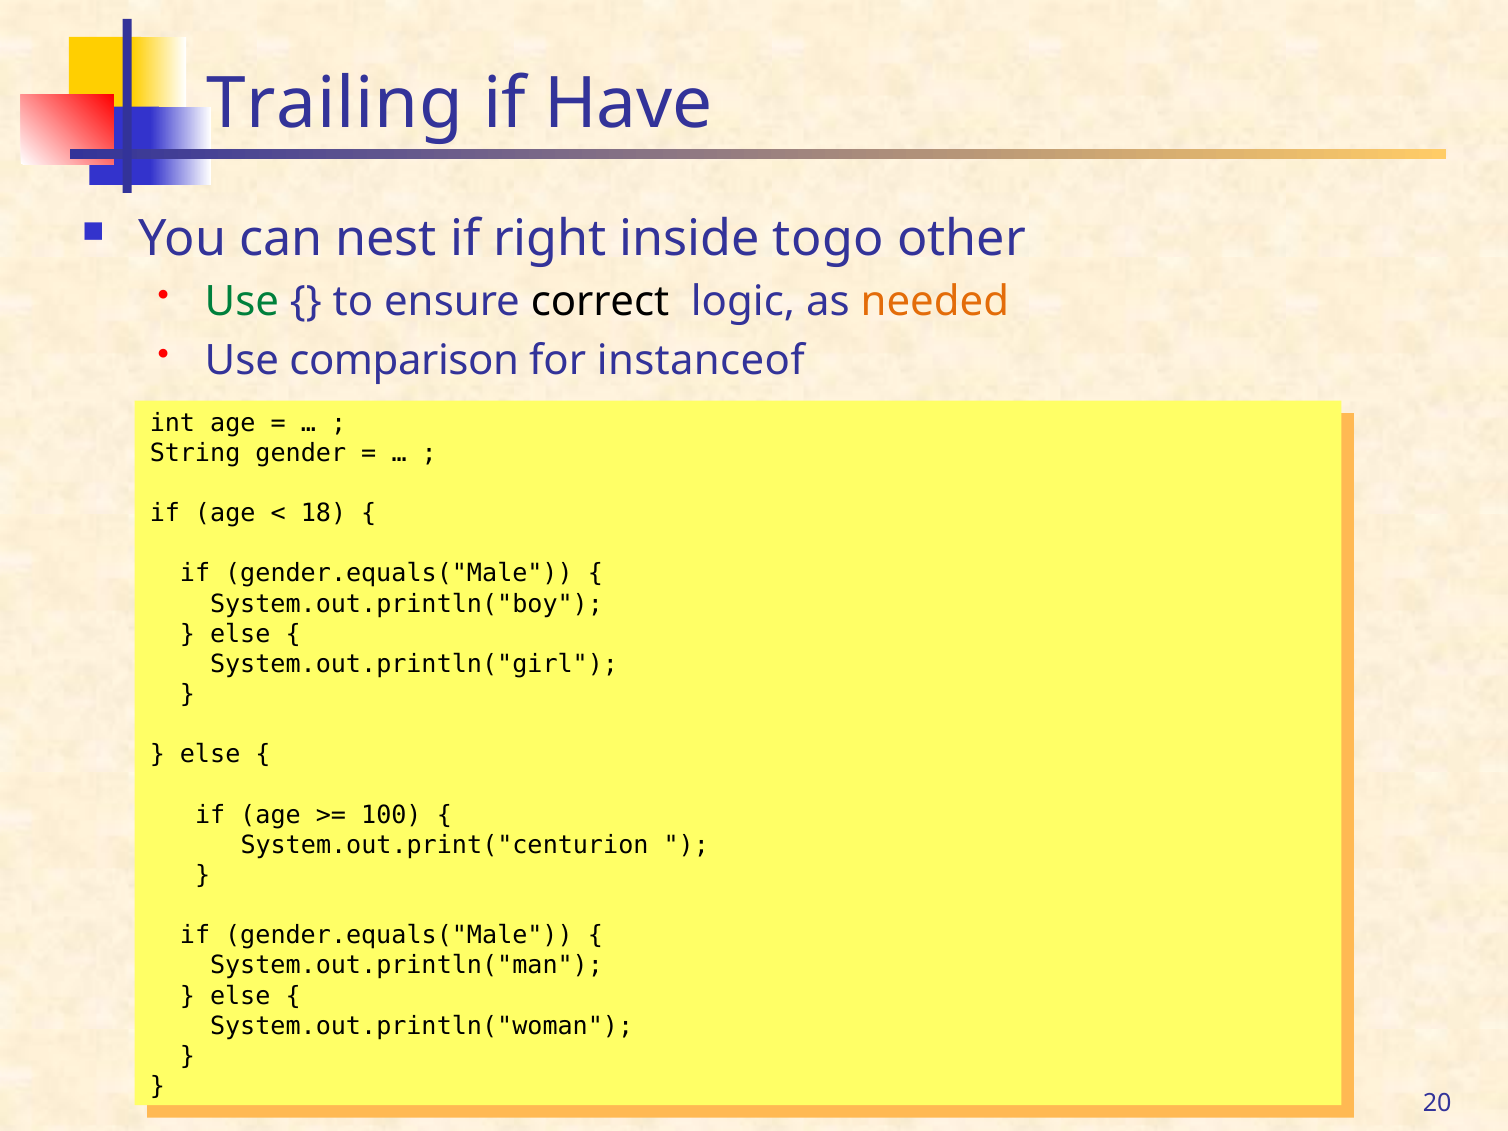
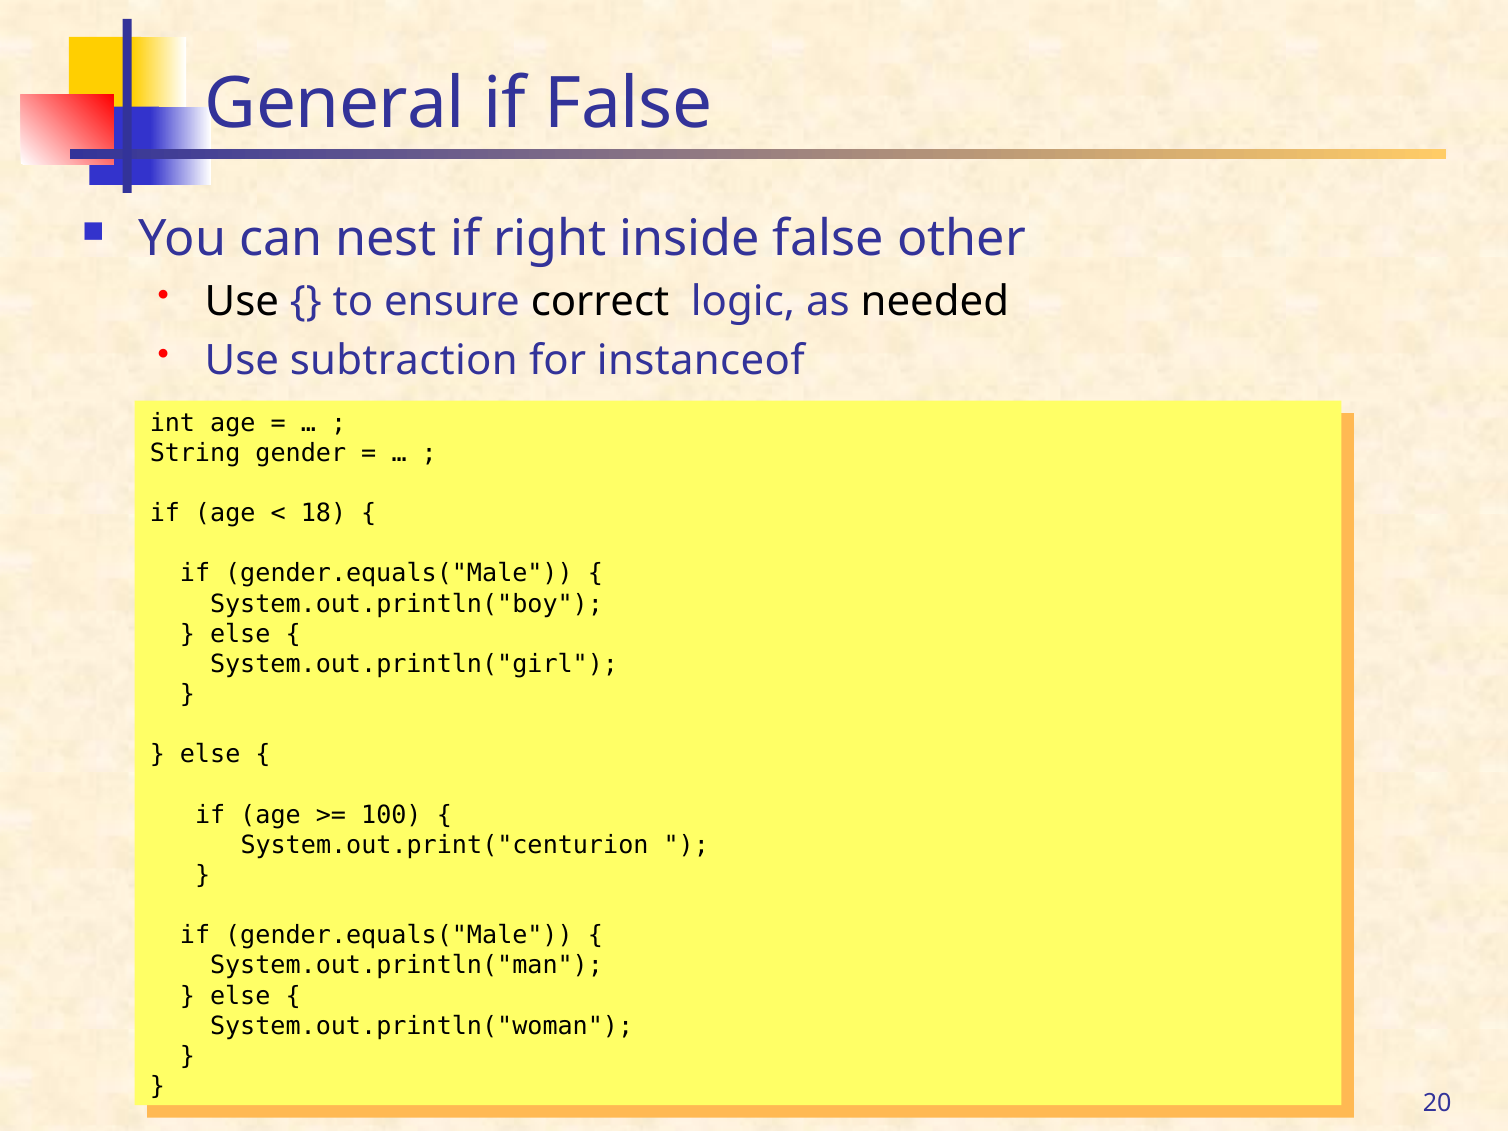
Trailing: Trailing -> General
if Have: Have -> False
inside togo: togo -> false
Use at (242, 302) colour: green -> black
needed colour: orange -> black
comparison: comparison -> subtraction
